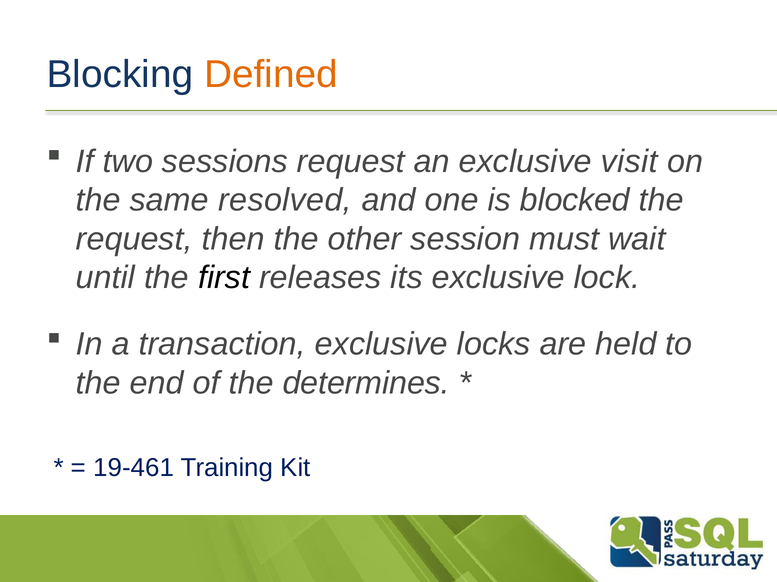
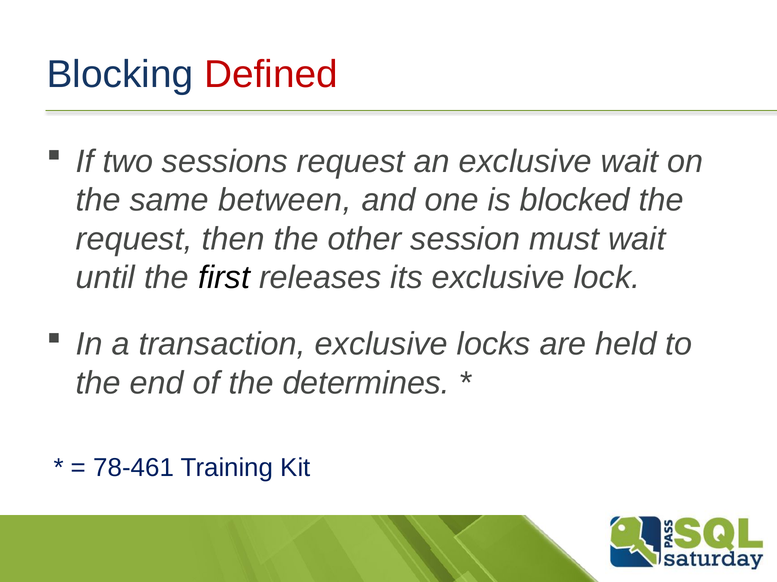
Defined colour: orange -> red
exclusive visit: visit -> wait
resolved: resolved -> between
19-461: 19-461 -> 78-461
